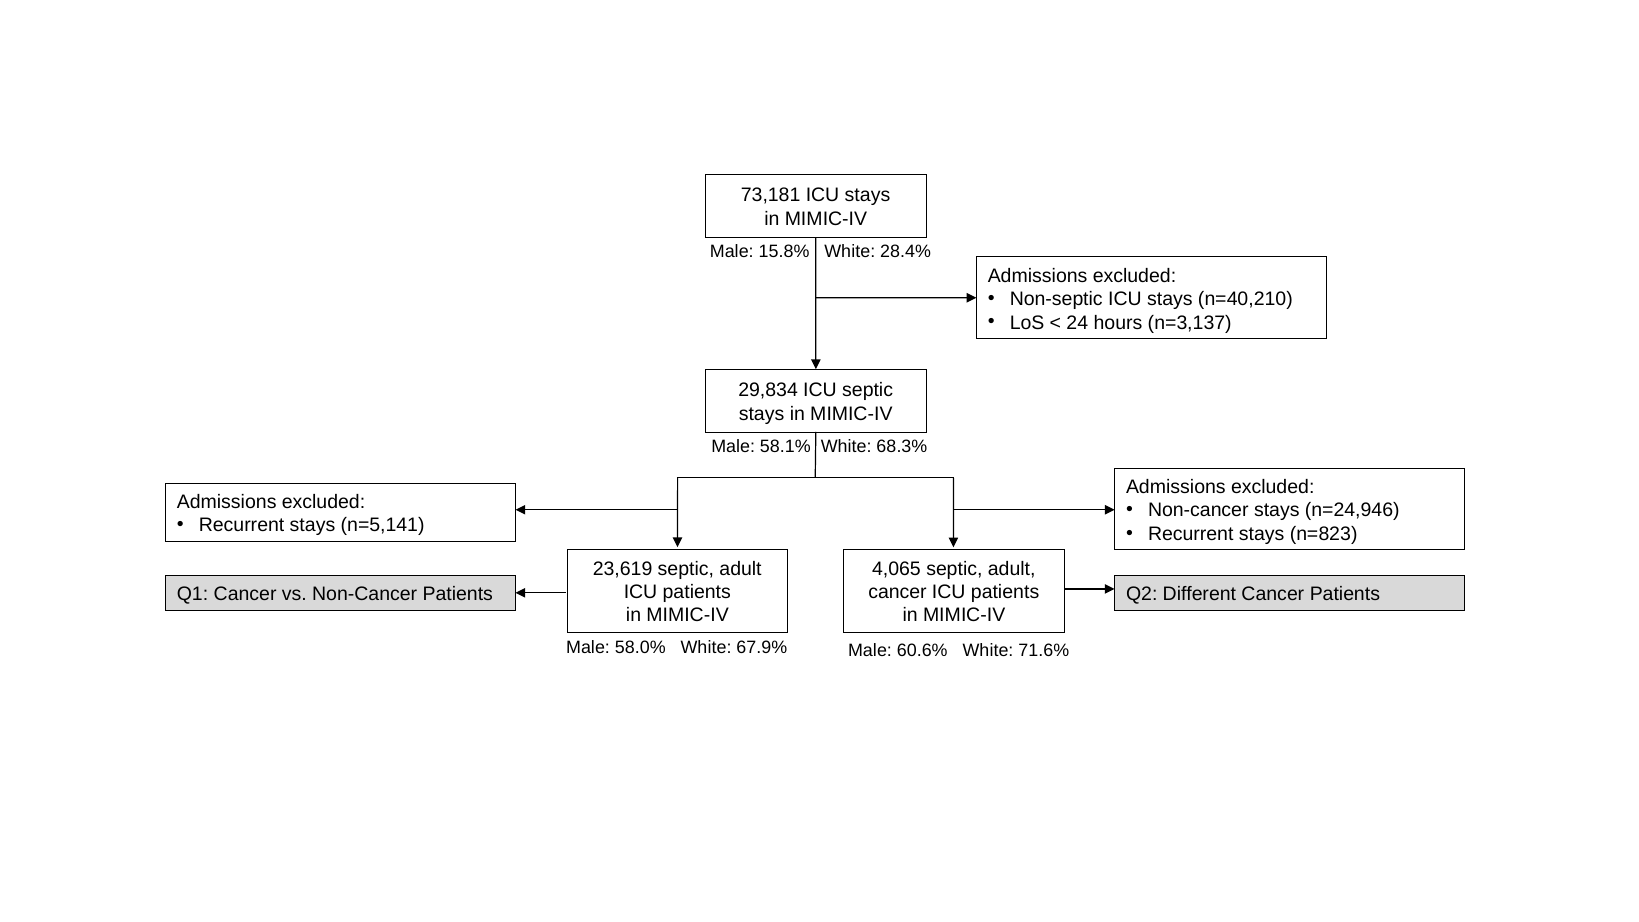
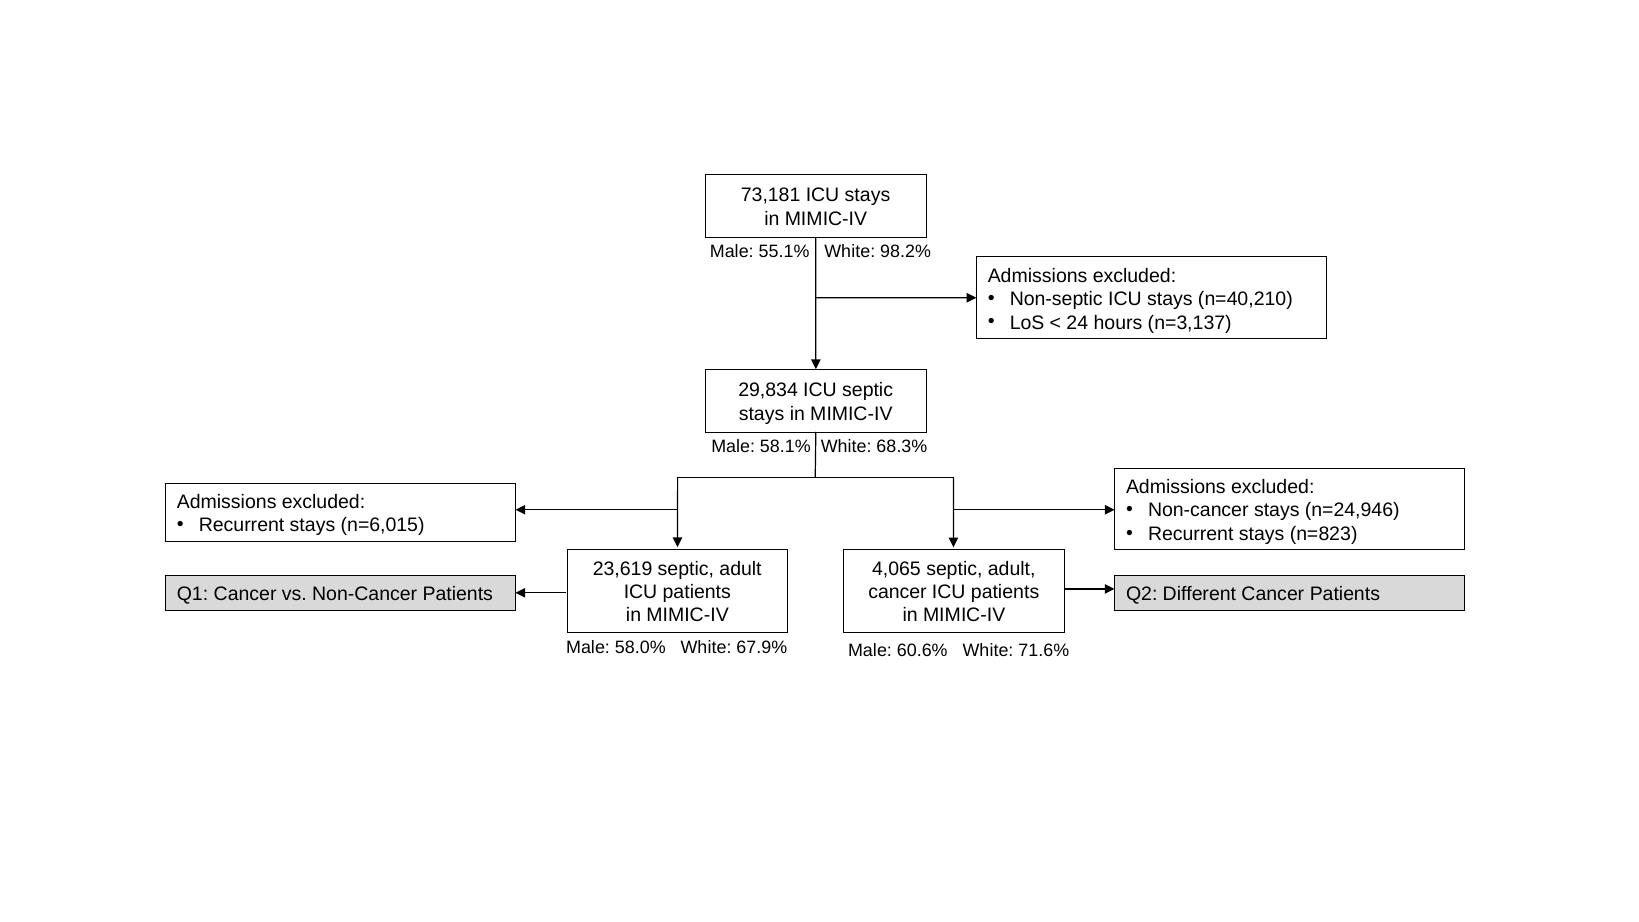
15.8%: 15.8% -> 55.1%
28.4%: 28.4% -> 98.2%
n=5,141: n=5,141 -> n=6,015
